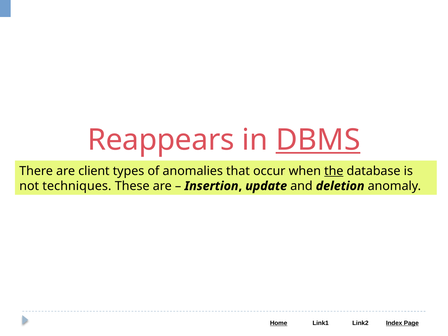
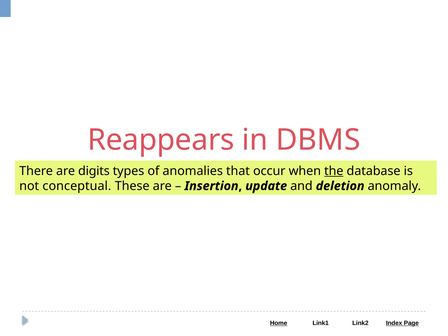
DBMS underline: present -> none
client: client -> digits
techniques: techniques -> conceptual
